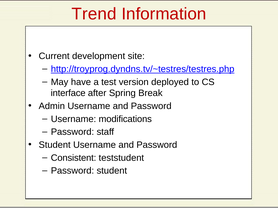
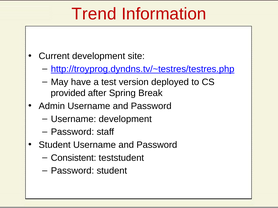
interface: interface -> provided
Username modifications: modifications -> development
